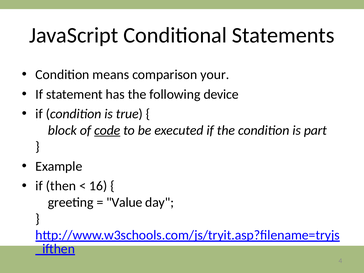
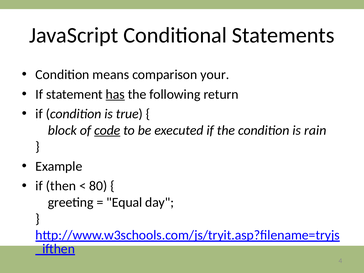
has underline: none -> present
device: device -> return
part: part -> rain
16: 16 -> 80
Value: Value -> Equal
